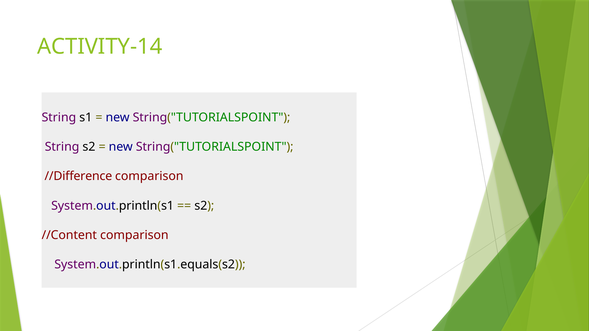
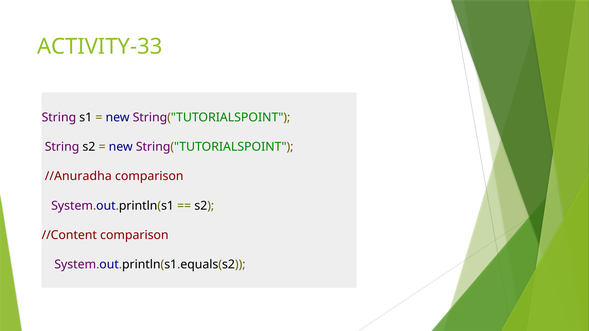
ACTIVITY-14: ACTIVITY-14 -> ACTIVITY-33
//Difference: //Difference -> //Anuradha
